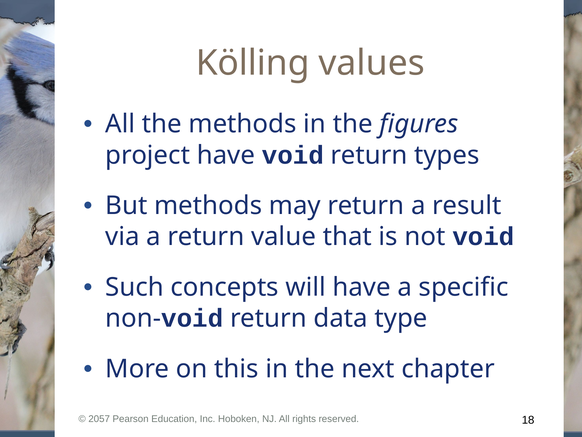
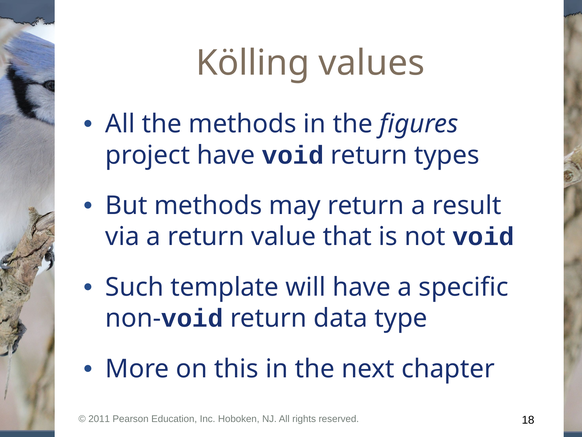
concepts: concepts -> template
2057: 2057 -> 2011
